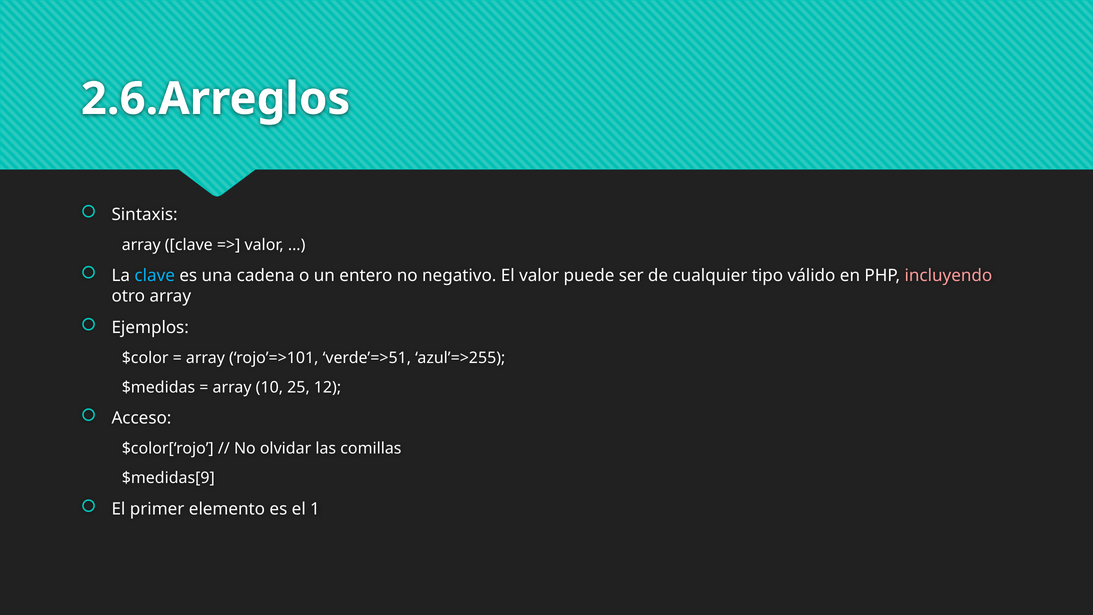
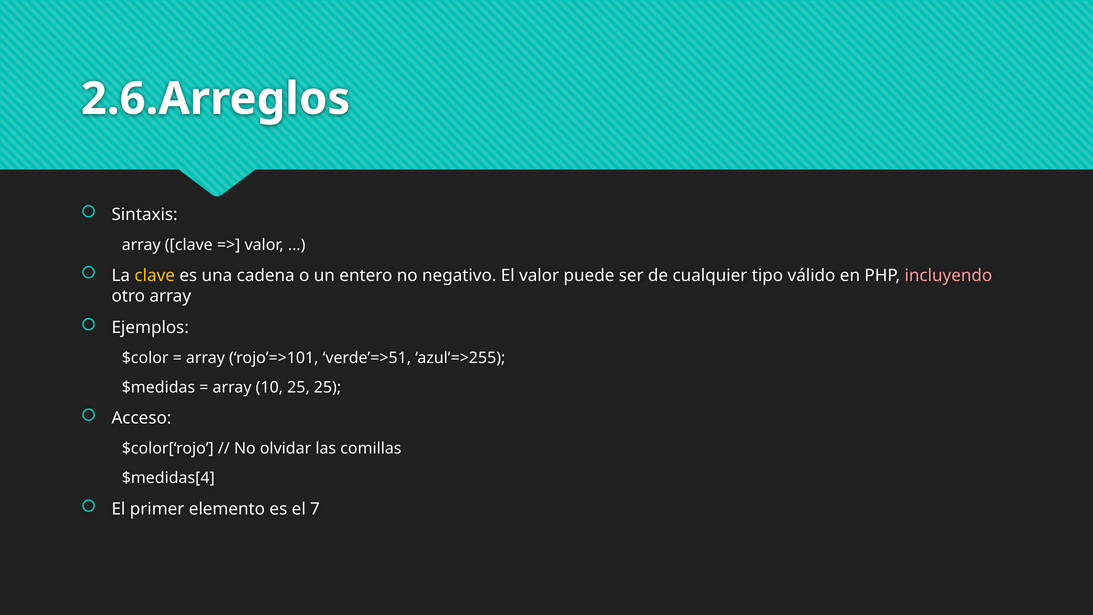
clave at (155, 276) colour: light blue -> yellow
25 12: 12 -> 25
$medidas[9: $medidas[9 -> $medidas[4
1: 1 -> 7
